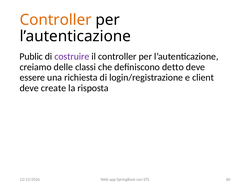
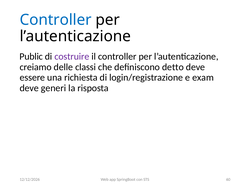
Controller at (56, 20) colour: orange -> blue
client: client -> exam
create: create -> generi
